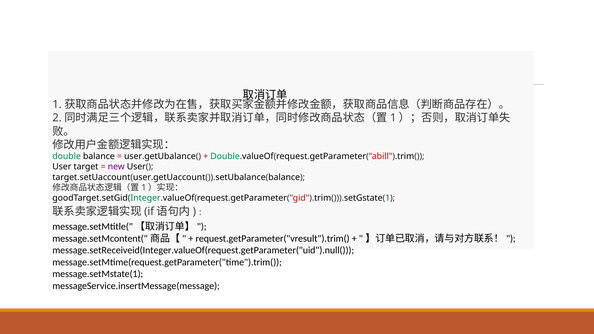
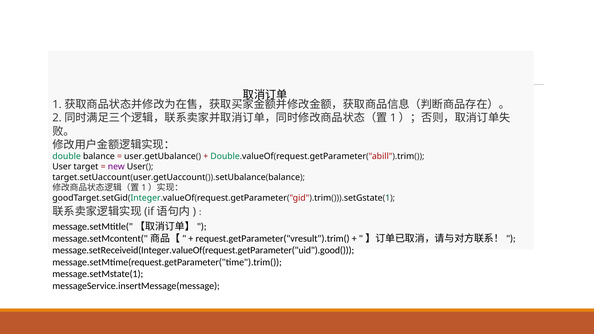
message.setReceiveid(Integer.valueOf(request.getParameter("uid").null(: message.setReceiveid(Integer.valueOf(request.getParameter("uid").null( -> message.setReceiveid(Integer.valueOf(request.getParameter("uid").good(
